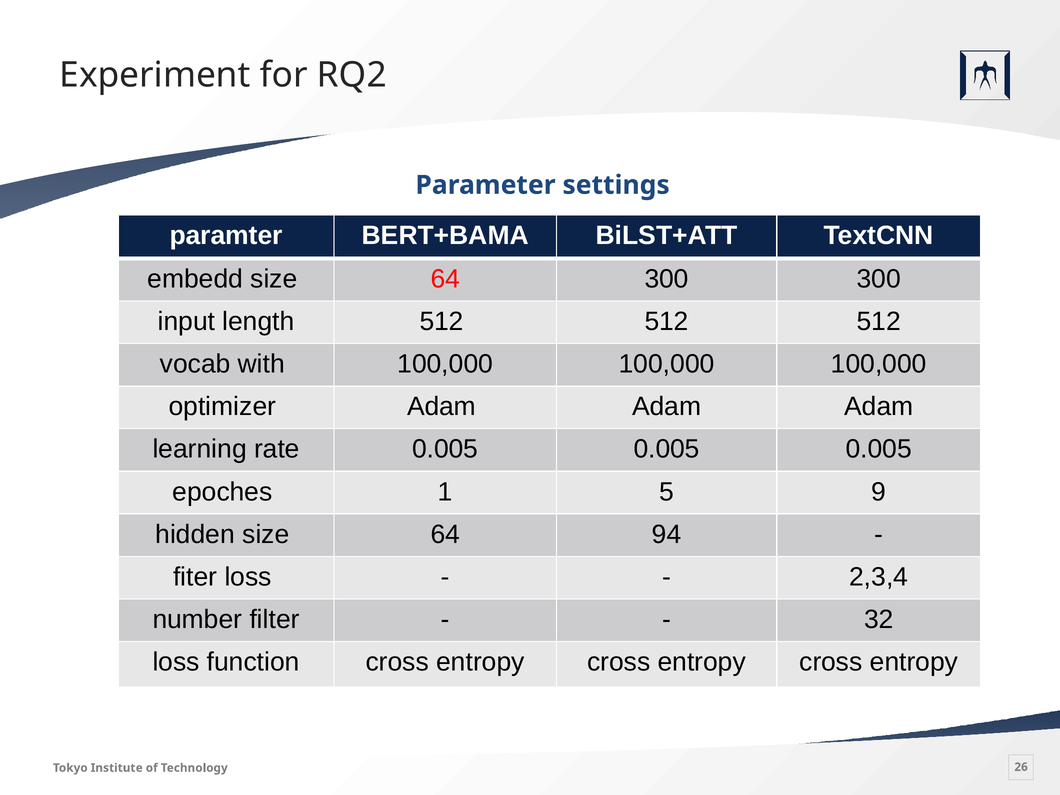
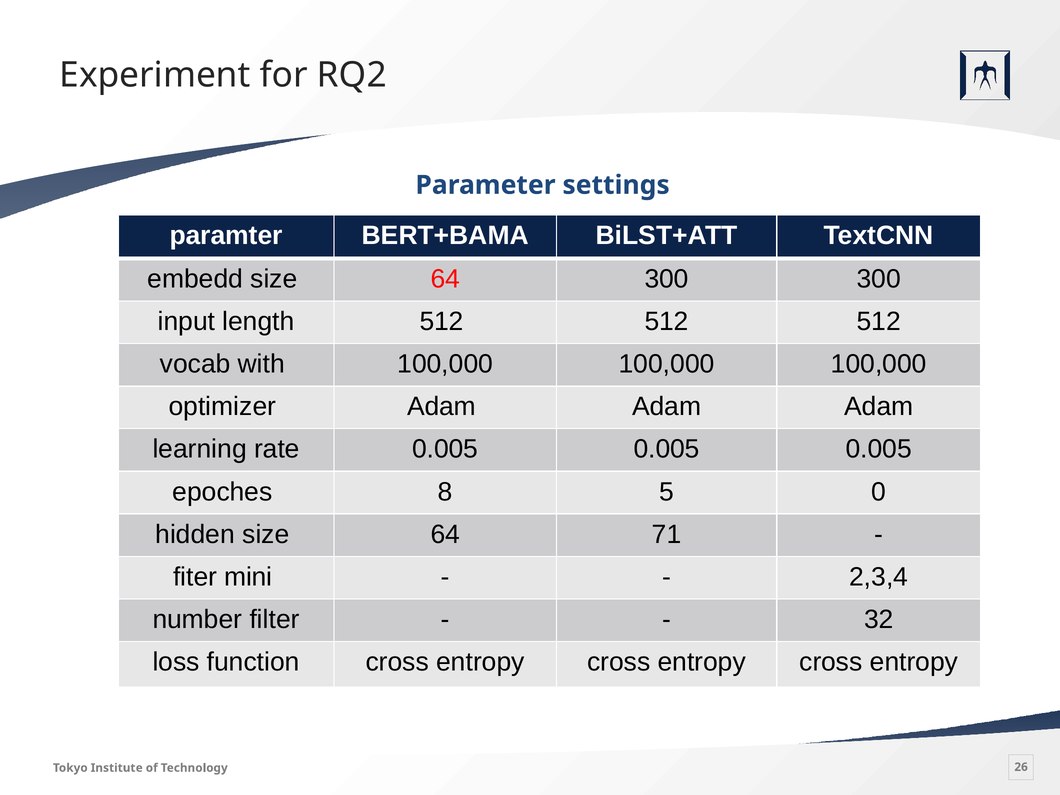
1: 1 -> 8
9: 9 -> 0
94: 94 -> 71
fiter loss: loss -> mini
